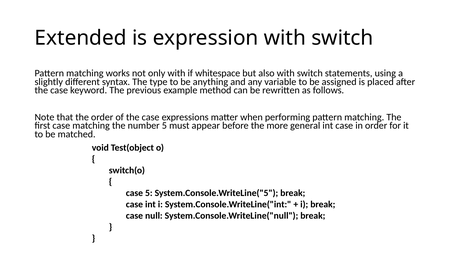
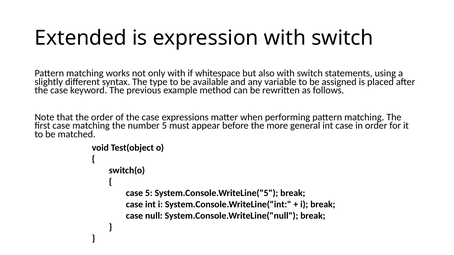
anything: anything -> available
